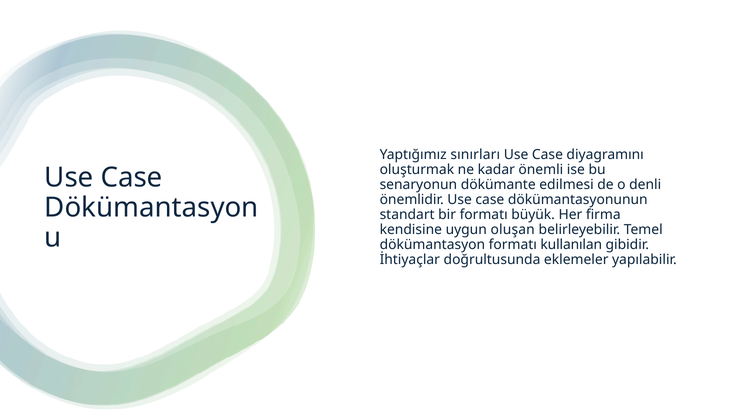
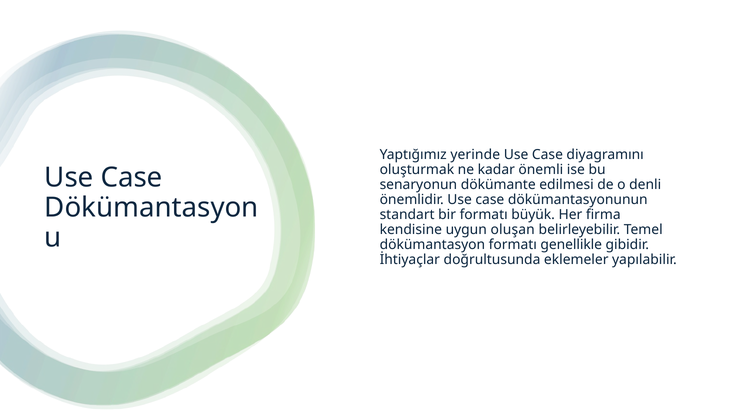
sınırları: sınırları -> yerinde
kullanılan: kullanılan -> genellikle
